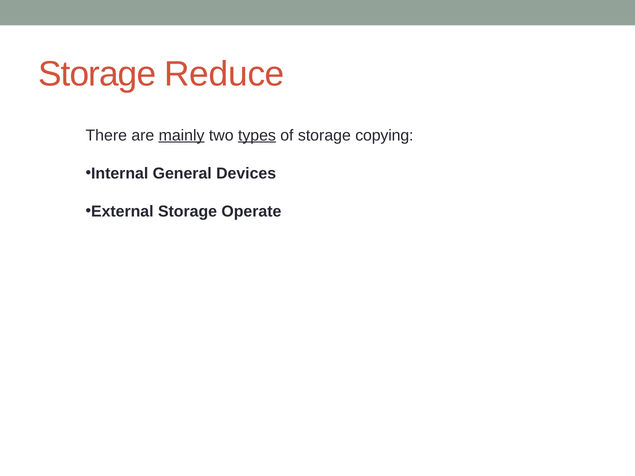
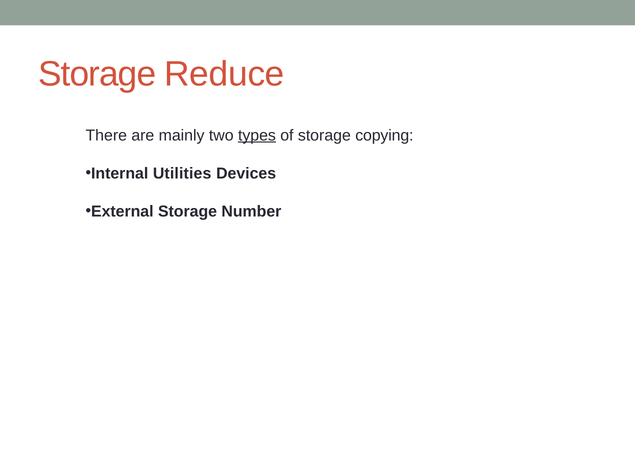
mainly underline: present -> none
General: General -> Utilities
Operate: Operate -> Number
